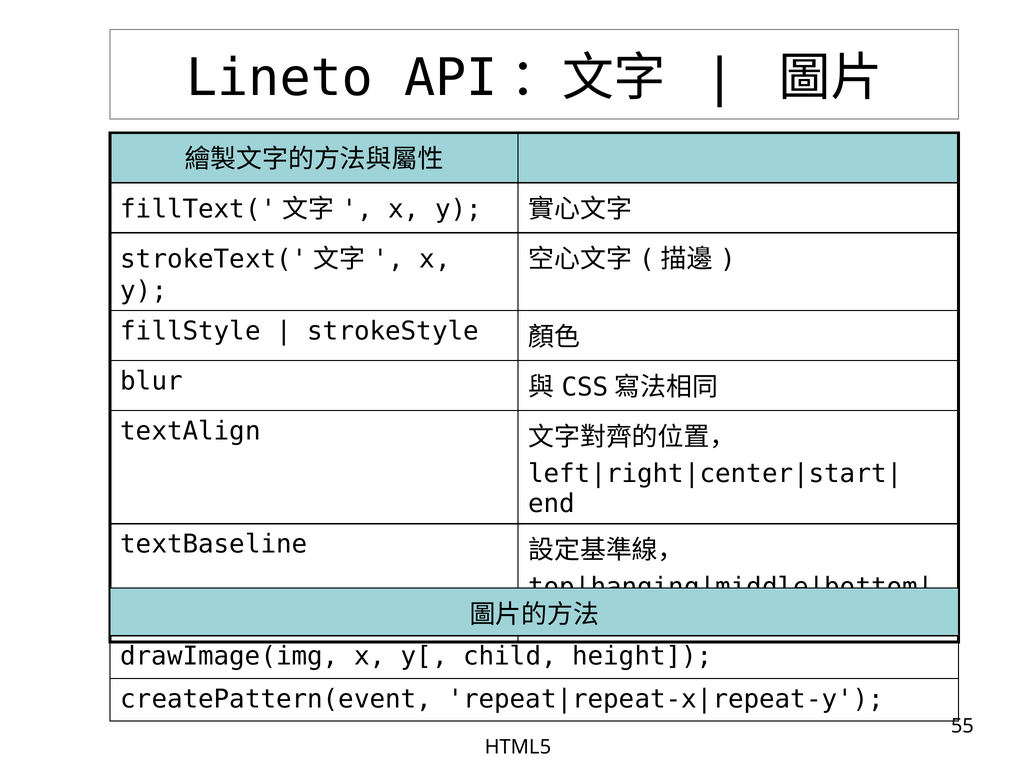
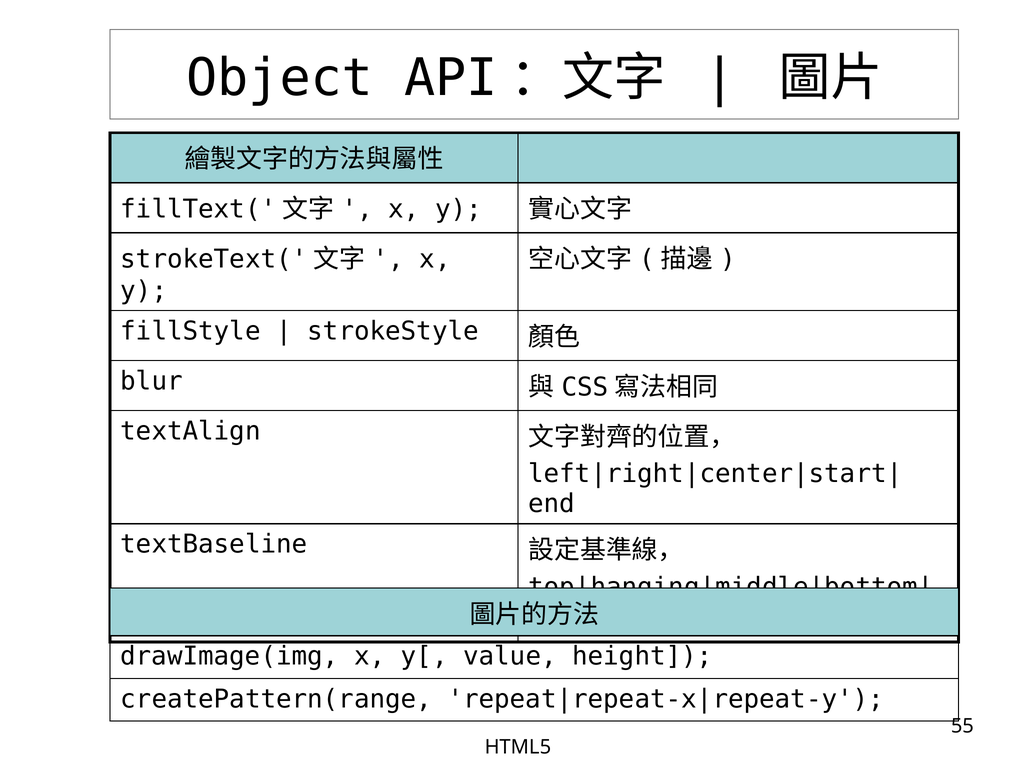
Lineto: Lineto -> Object
child: child -> value
createPattern(event: createPattern(event -> createPattern(range
